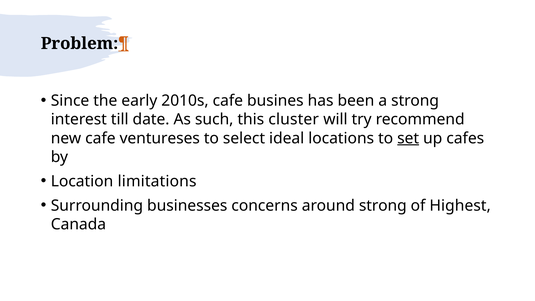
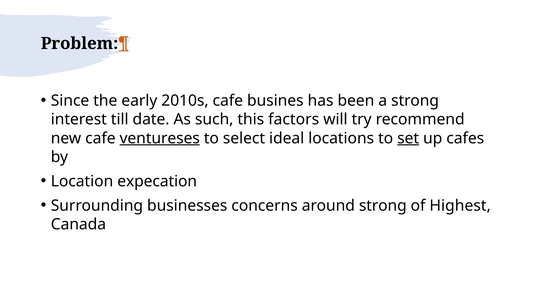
cluster: cluster -> factors
ventureses underline: none -> present
limitations: limitations -> expecation
